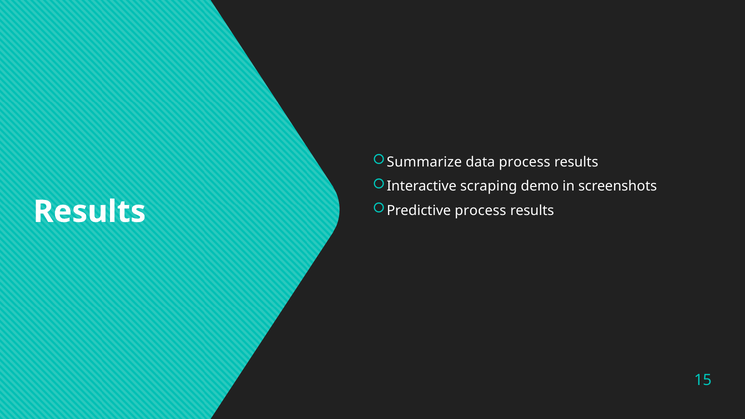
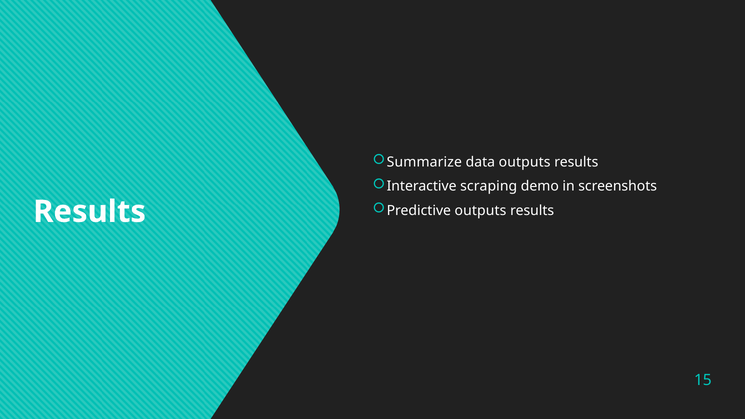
data process: process -> outputs
Predictive process: process -> outputs
